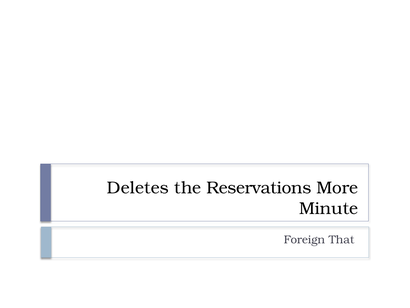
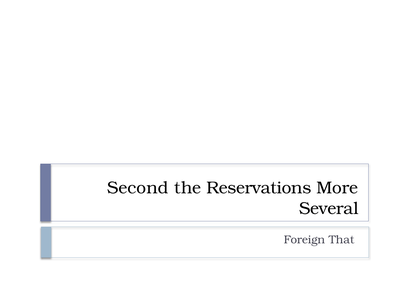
Deletes: Deletes -> Second
Minute: Minute -> Several
